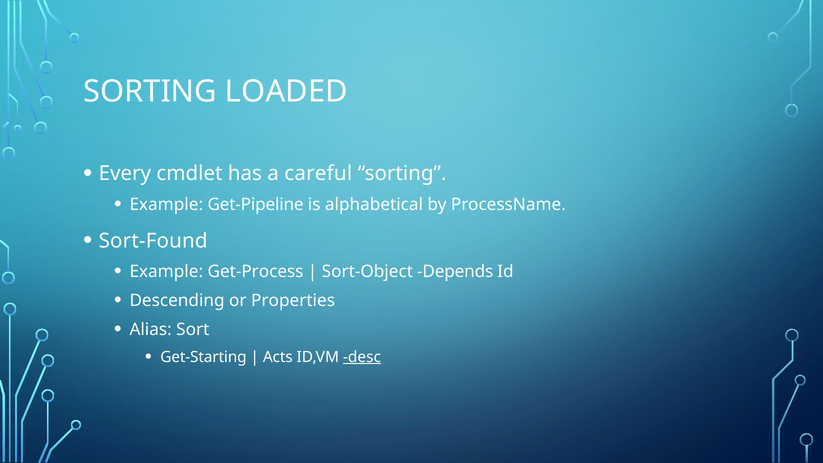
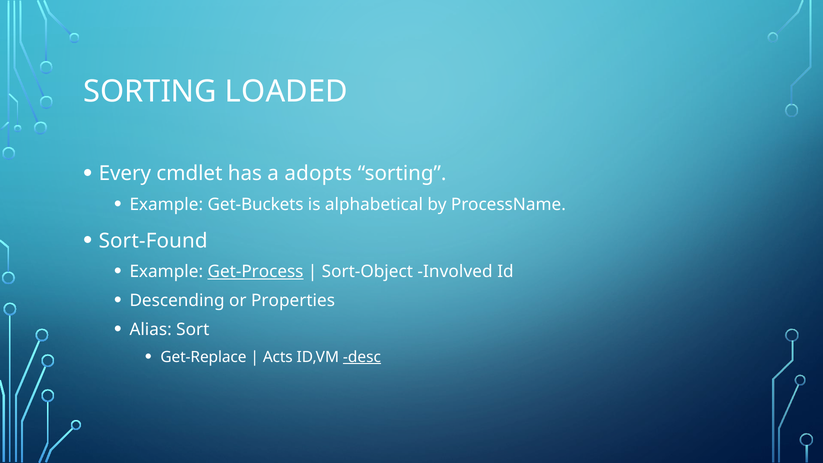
careful: careful -> adopts
Get-Pipeline: Get-Pipeline -> Get-Buckets
Get-Process underline: none -> present
Depends: Depends -> Involved
Get-Starting: Get-Starting -> Get-Replace
